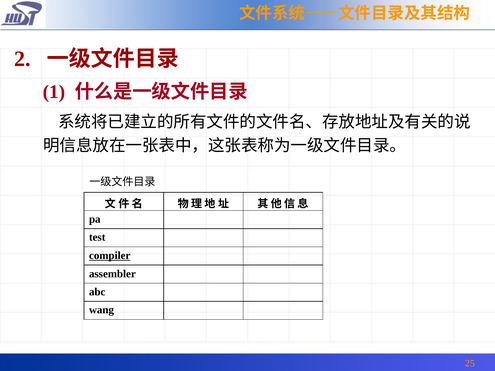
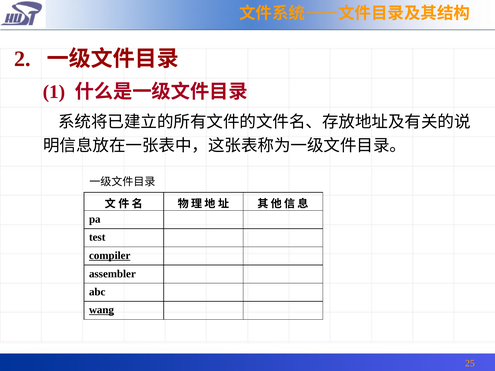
wang underline: none -> present
